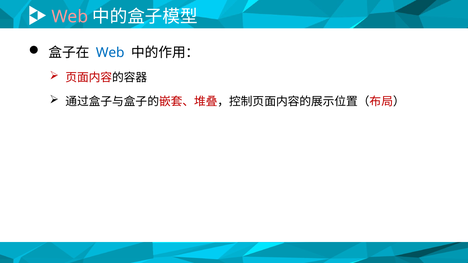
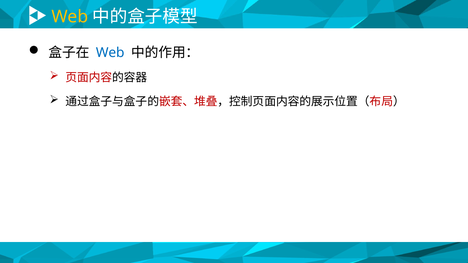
Web at (70, 17) colour: pink -> yellow
